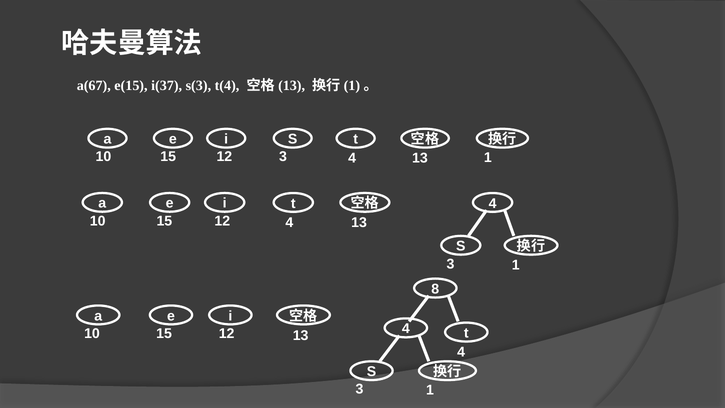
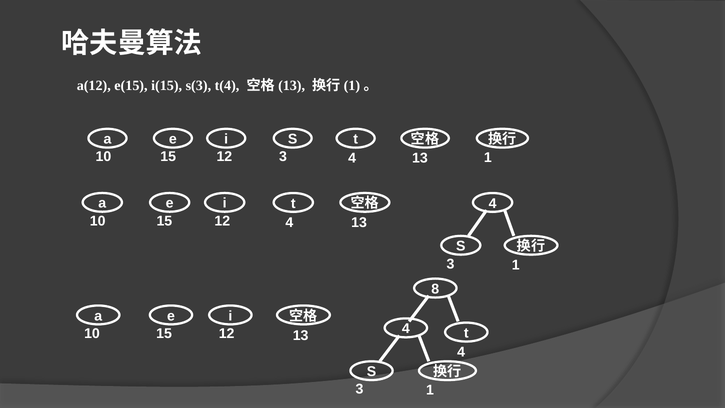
a(67: a(67 -> a(12
i(37: i(37 -> i(15
